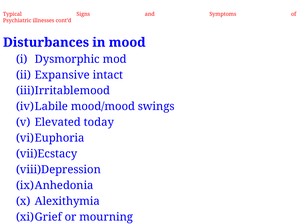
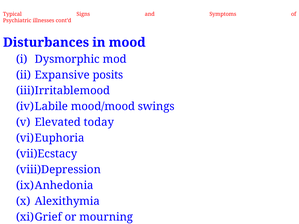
intact: intact -> posits
